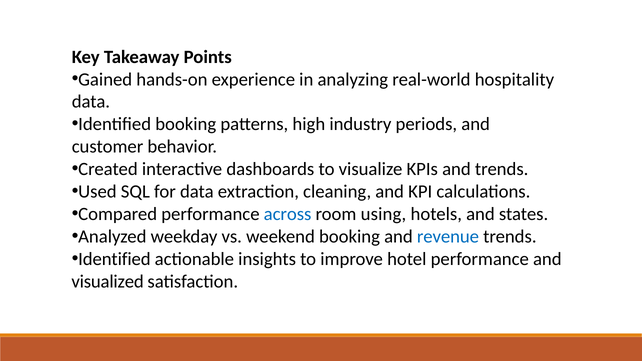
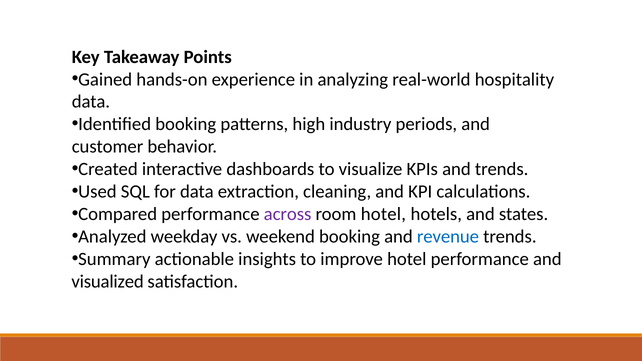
across colour: blue -> purple
room using: using -> hotel
Identified at (114, 259): Identified -> Summary
